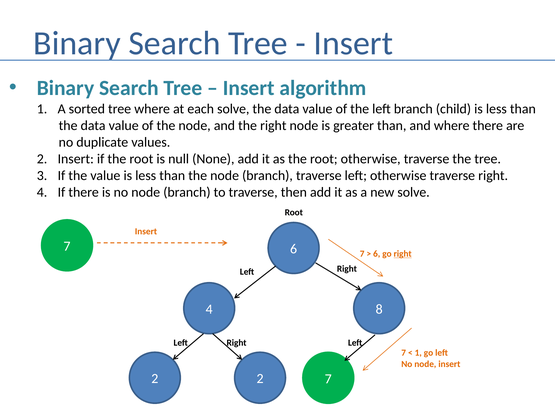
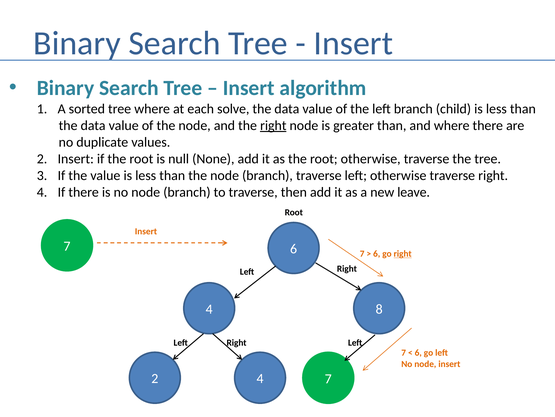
right at (273, 125) underline: none -> present
new solve: solve -> leave
1 at (418, 352): 1 -> 6
2 2: 2 -> 4
